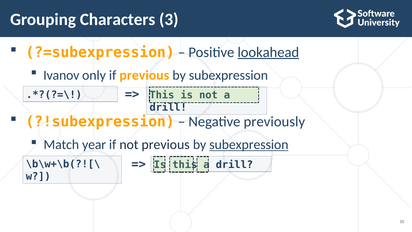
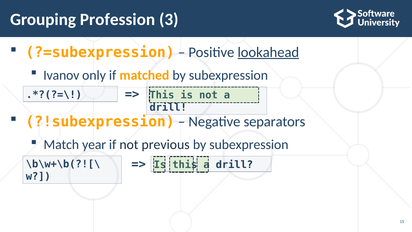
Characters: Characters -> Profession
if previous: previous -> matched
previously: previously -> separators
subexpression at (249, 145) underline: present -> none
